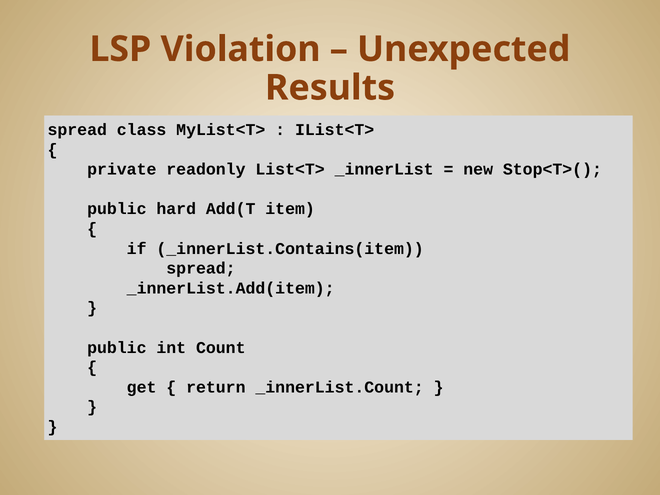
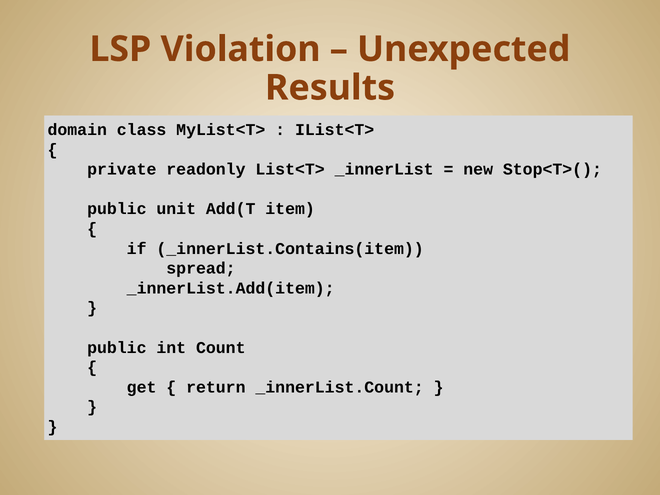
spread at (77, 130): spread -> domain
hard: hard -> unit
